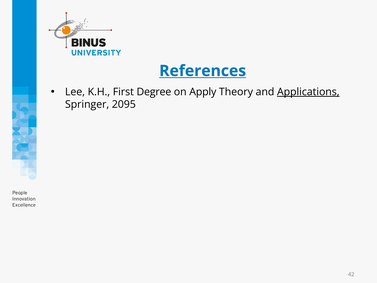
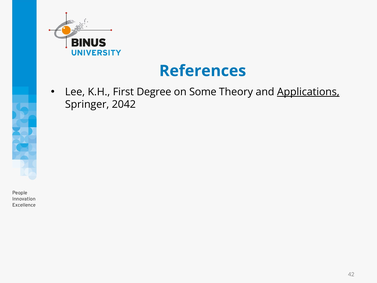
References underline: present -> none
Apply: Apply -> Some
2095: 2095 -> 2042
